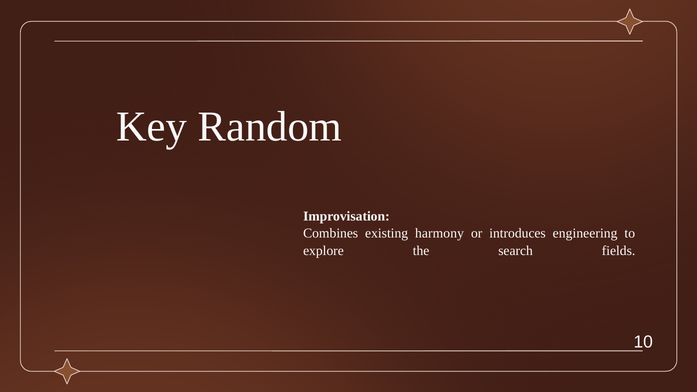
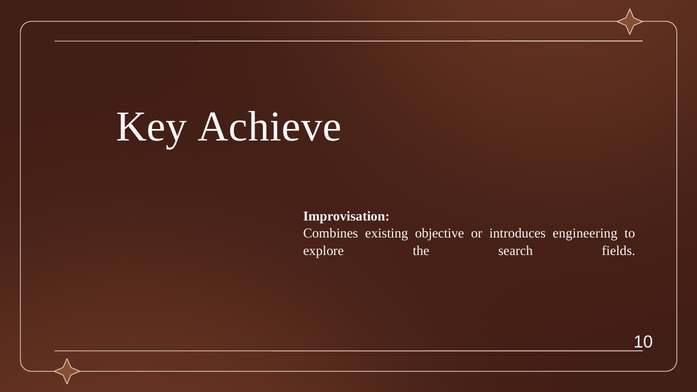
Random: Random -> Achieve
harmony: harmony -> objective
